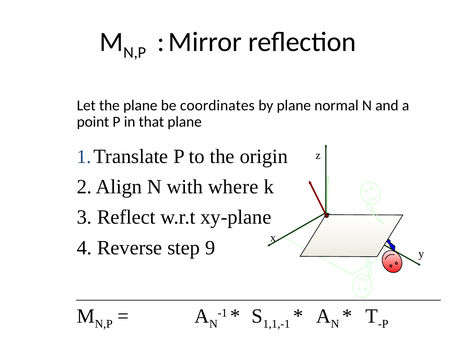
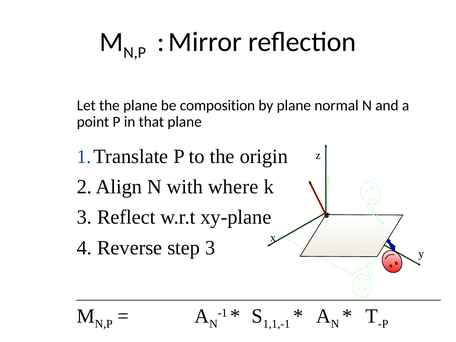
coordinates: coordinates -> composition
step 9: 9 -> 3
